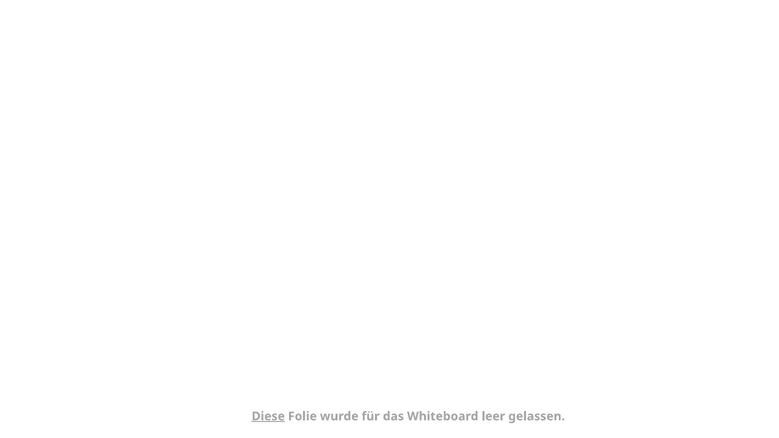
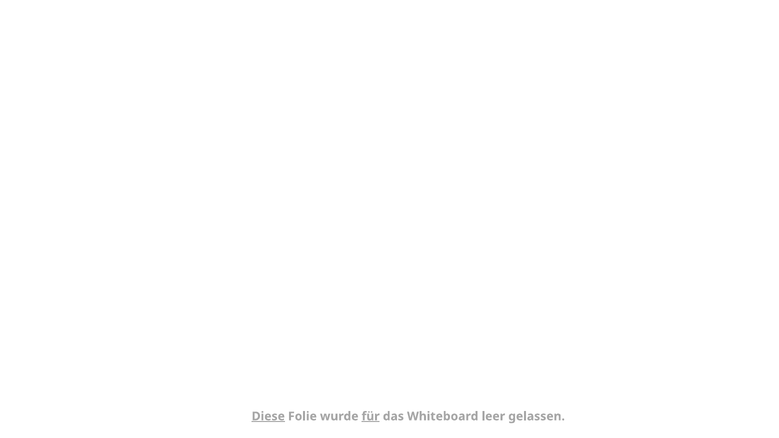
für underline: none -> present
